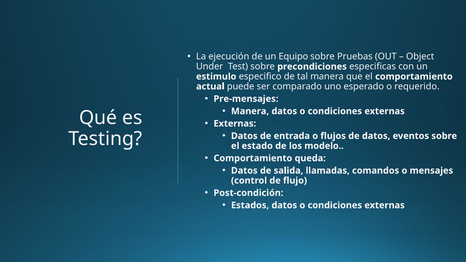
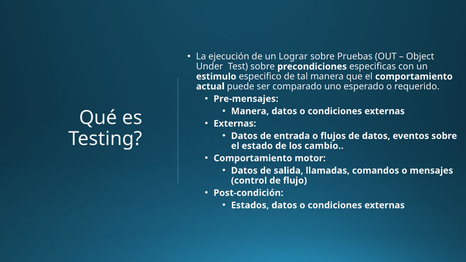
Equipo: Equipo -> Lograr
modelo: modelo -> cambio
queda: queda -> motor
